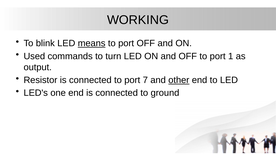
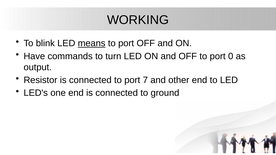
Used: Used -> Have
1: 1 -> 0
other underline: present -> none
